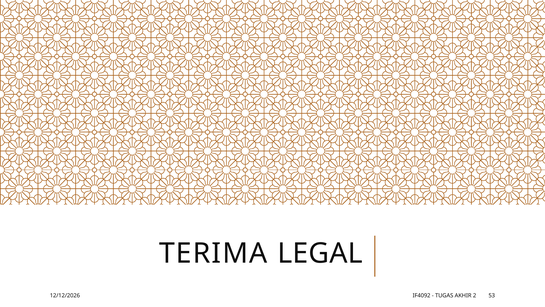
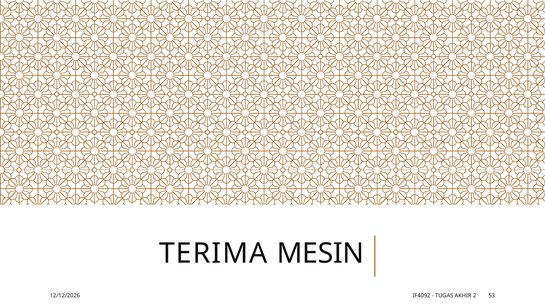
LEGAL: LEGAL -> MESIN
